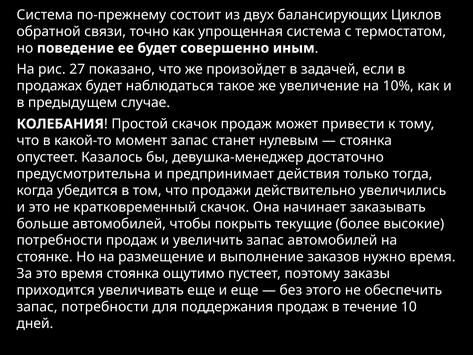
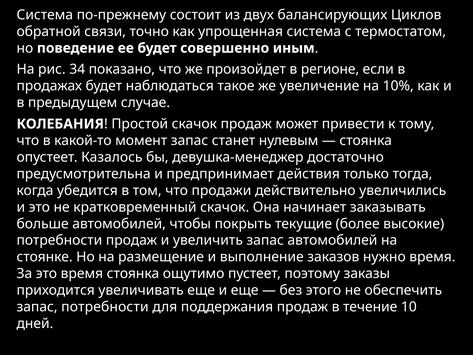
27: 27 -> 34
задачей: задачей -> регионе
